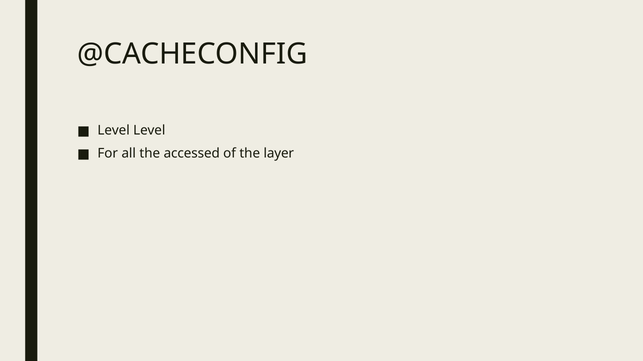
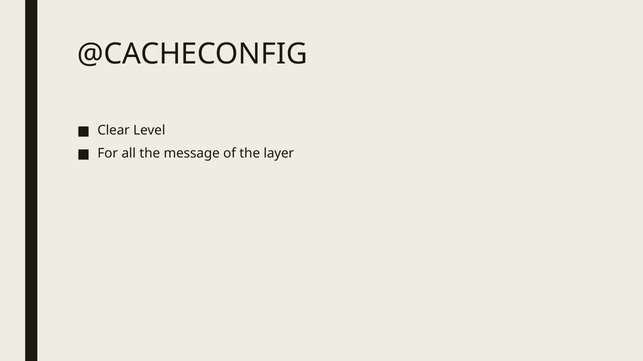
Level at (114, 131): Level -> Clear
accessed: accessed -> message
